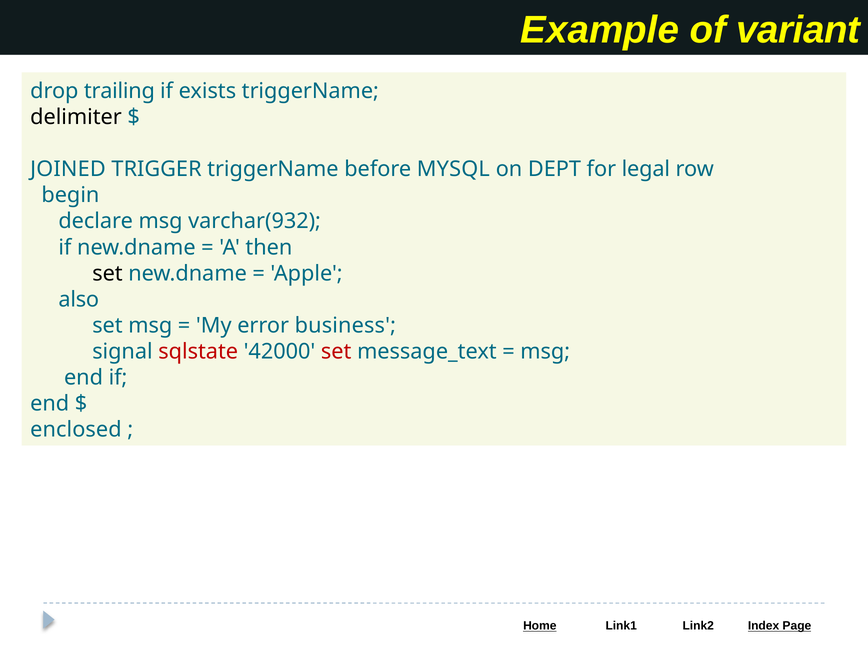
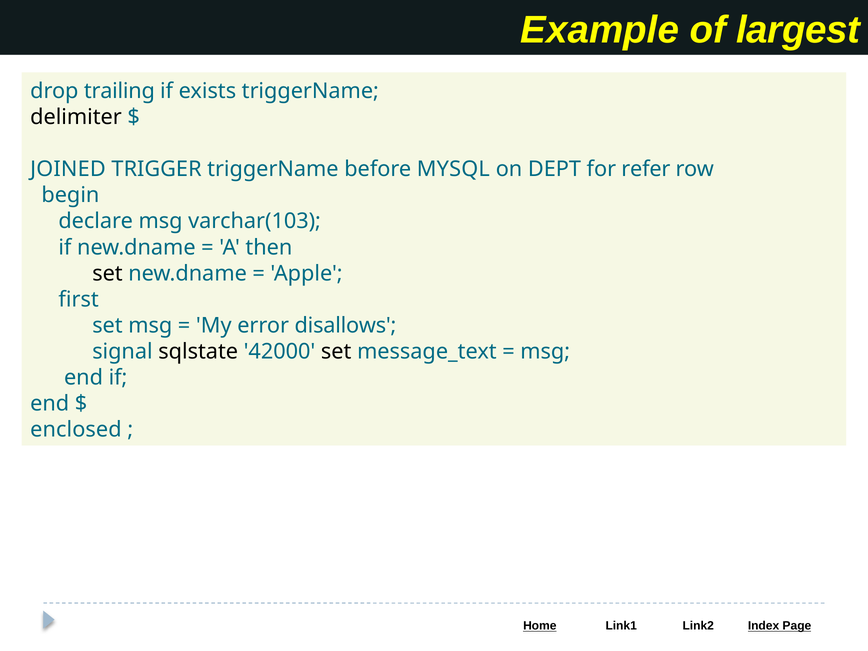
variant: variant -> largest
legal: legal -> refer
varchar(932: varchar(932 -> varchar(103
also: also -> first
business: business -> disallows
sqlstate colour: red -> black
set at (336, 352) colour: red -> black
